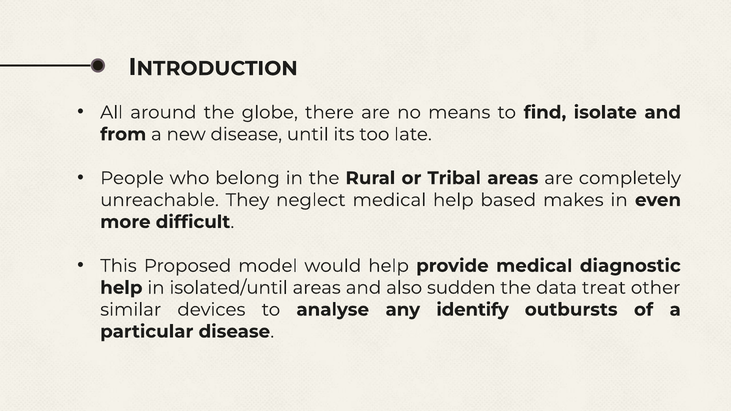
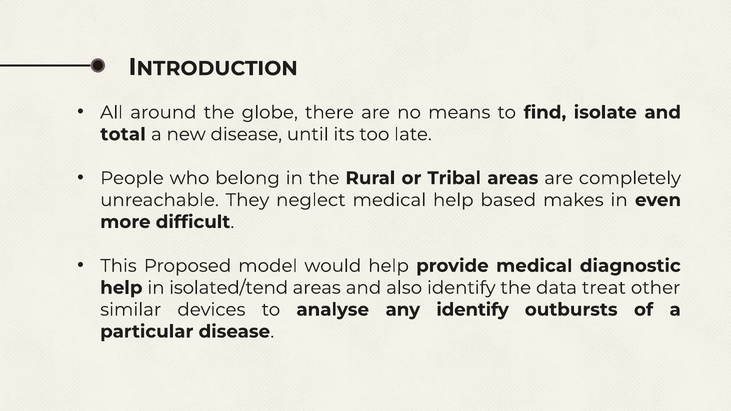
from: from -> total
isolated/until: isolated/until -> isolated/tend
also sudden: sudden -> identify
